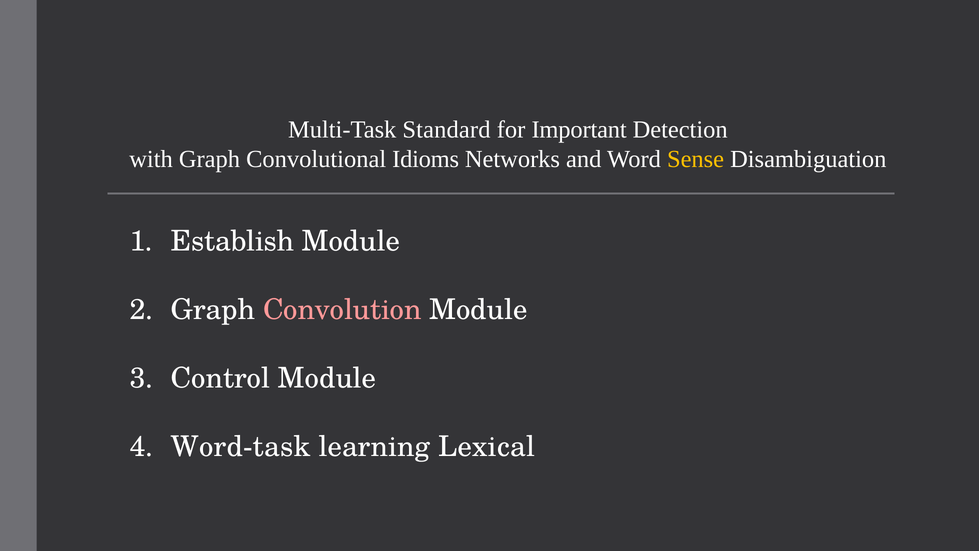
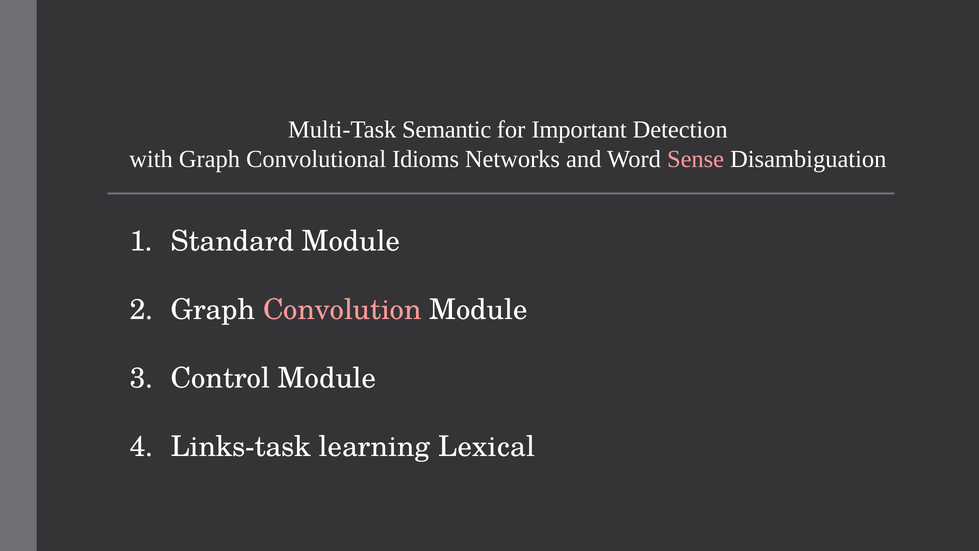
Standard: Standard -> Semantic
Sense colour: yellow -> pink
Establish: Establish -> Standard
Word-task: Word-task -> Links-task
